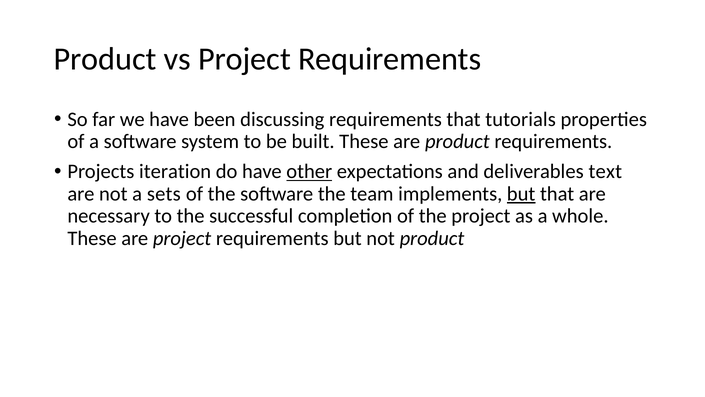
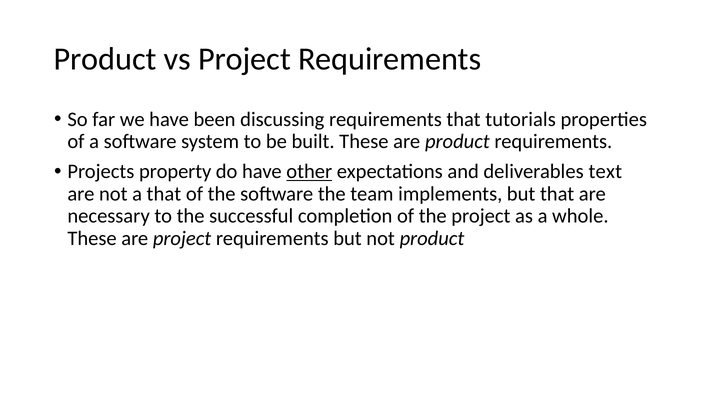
iteration: iteration -> property
a sets: sets -> that
but at (521, 194) underline: present -> none
